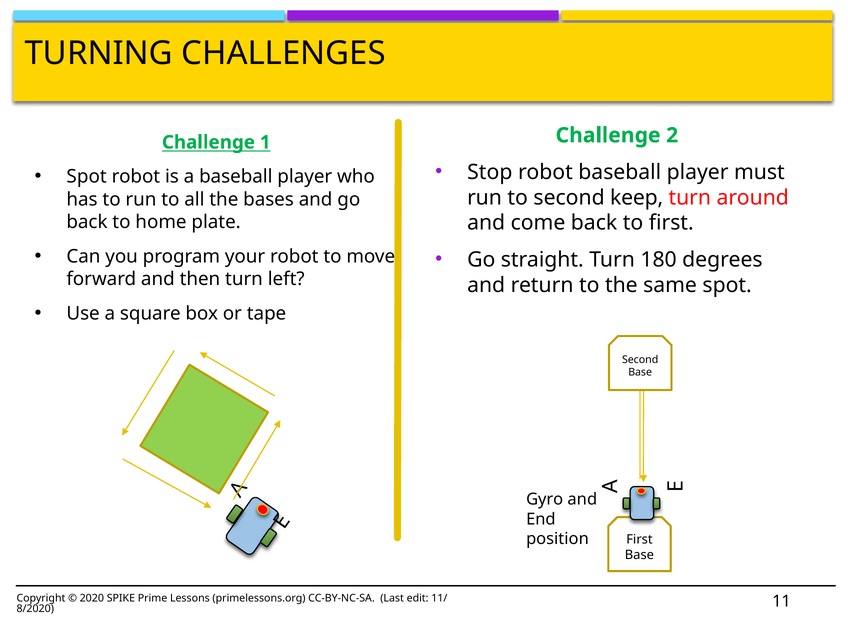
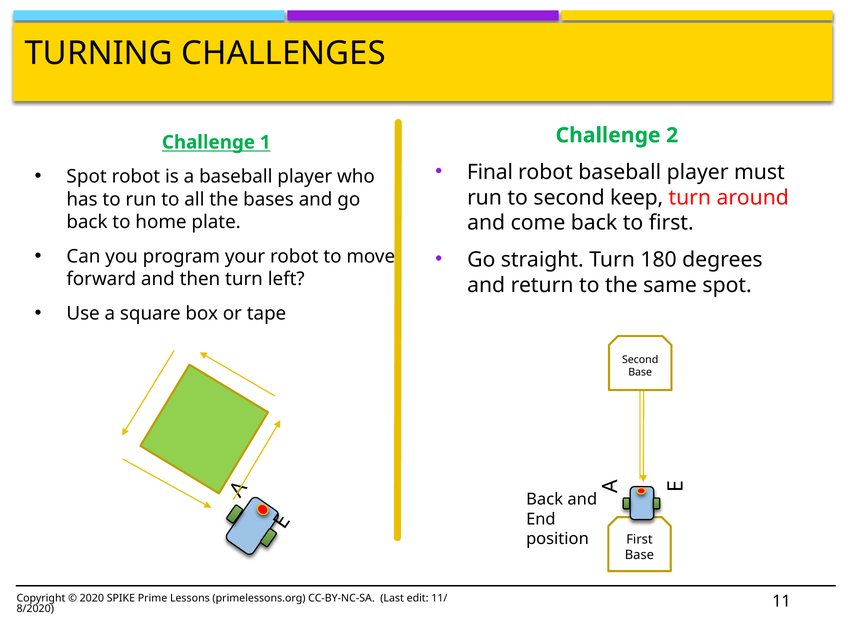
Stop: Stop -> Final
Gyro at (545, 499): Gyro -> Back
